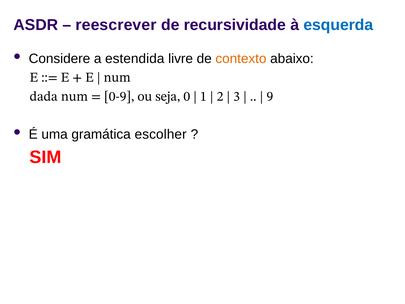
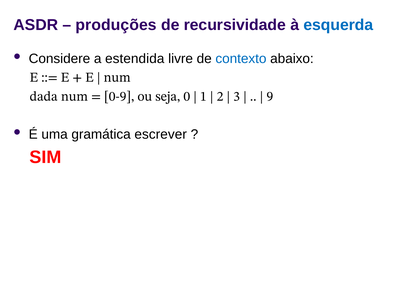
reescrever: reescrever -> produções
contexto colour: orange -> blue
escolher: escolher -> escrever
